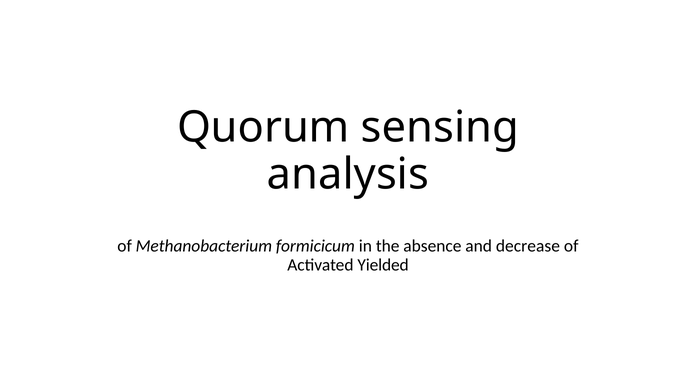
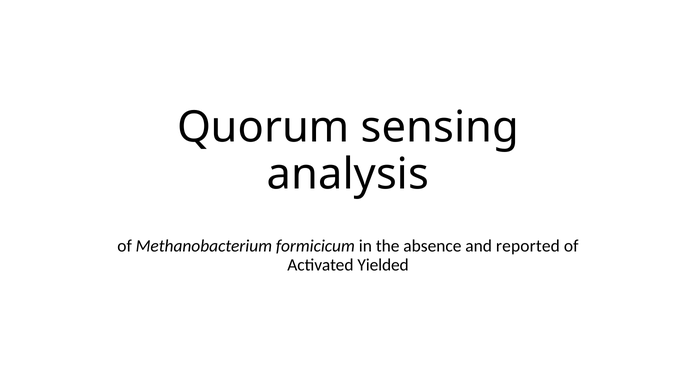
decrease: decrease -> reported
